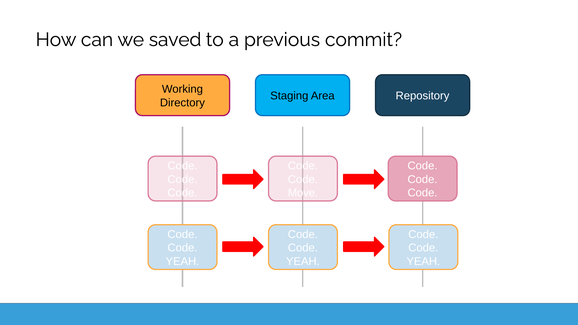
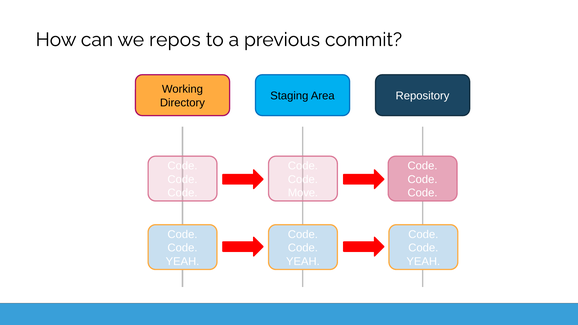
saved: saved -> repos
